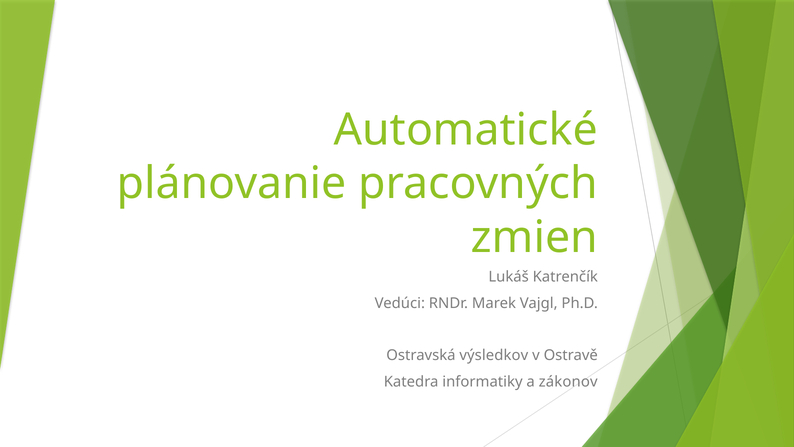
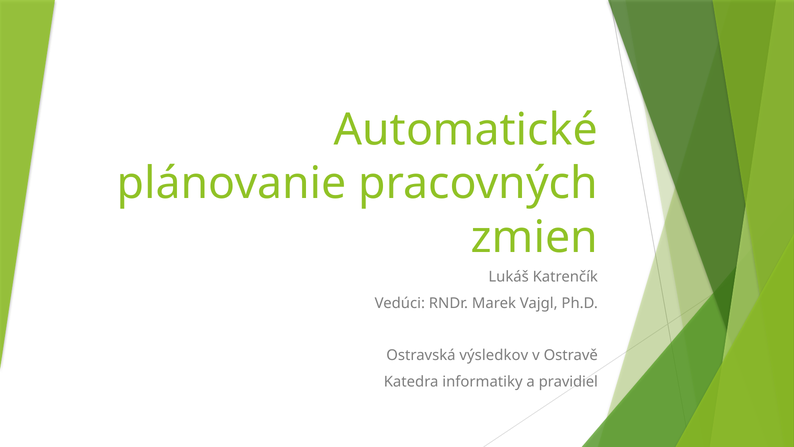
zákonov: zákonov -> pravidiel
